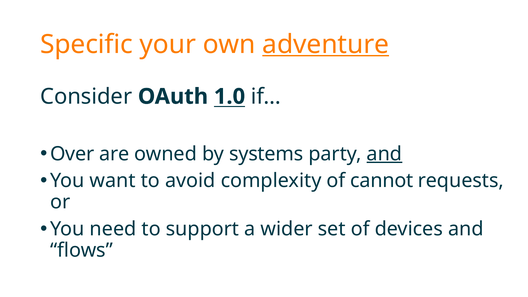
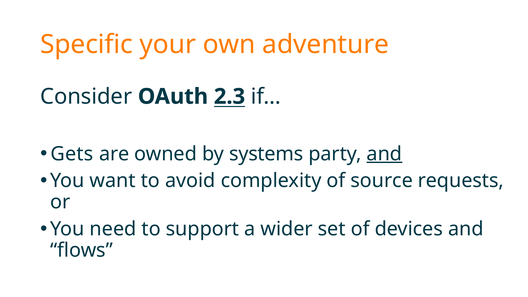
adventure underline: present -> none
1.0: 1.0 -> 2.3
Over: Over -> Gets
cannot: cannot -> source
